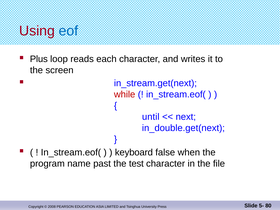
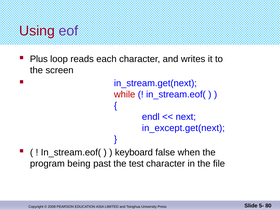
eof colour: blue -> purple
until: until -> endl
in_double.get(next: in_double.get(next -> in_except.get(next
name: name -> being
